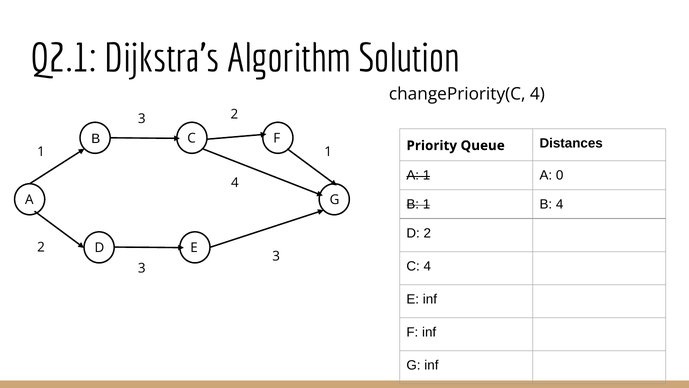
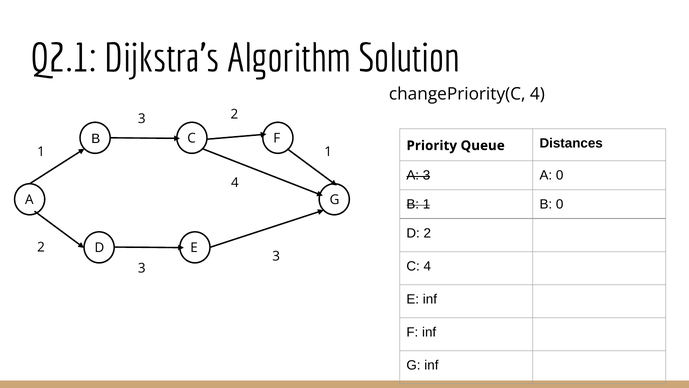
A 1: 1 -> 3
B 4: 4 -> 0
